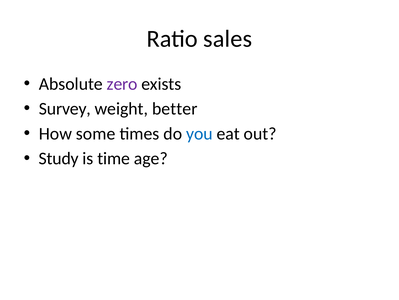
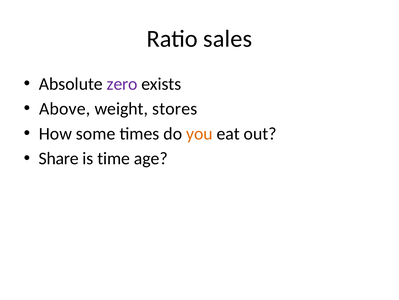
Survey: Survey -> Above
better: better -> stores
you colour: blue -> orange
Study: Study -> Share
